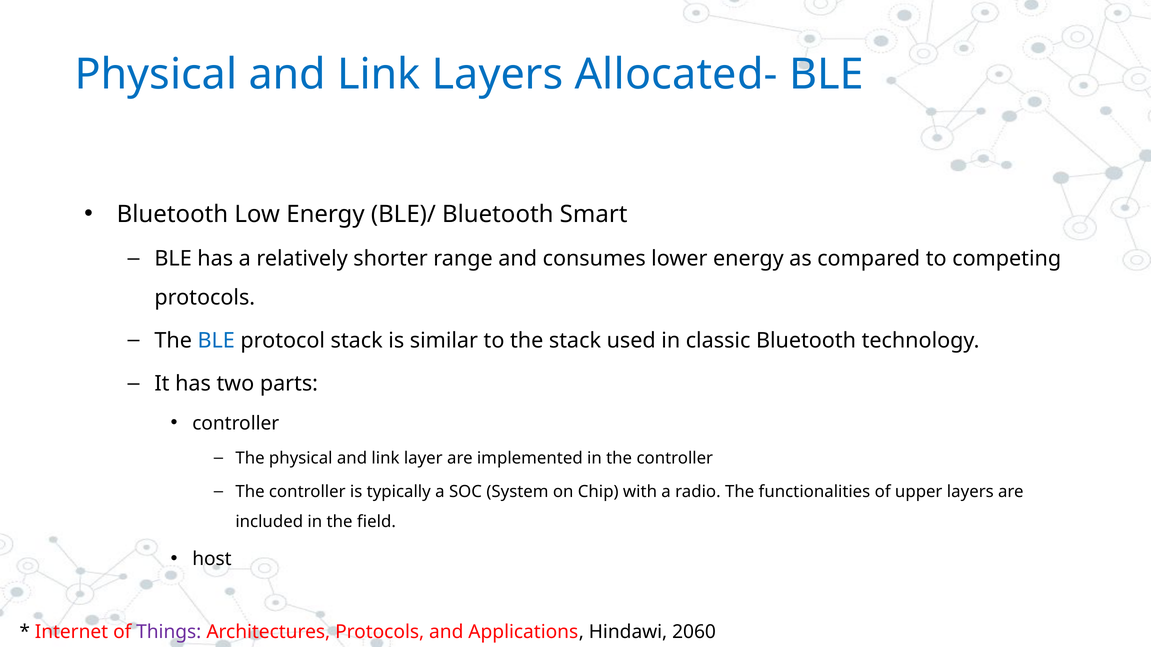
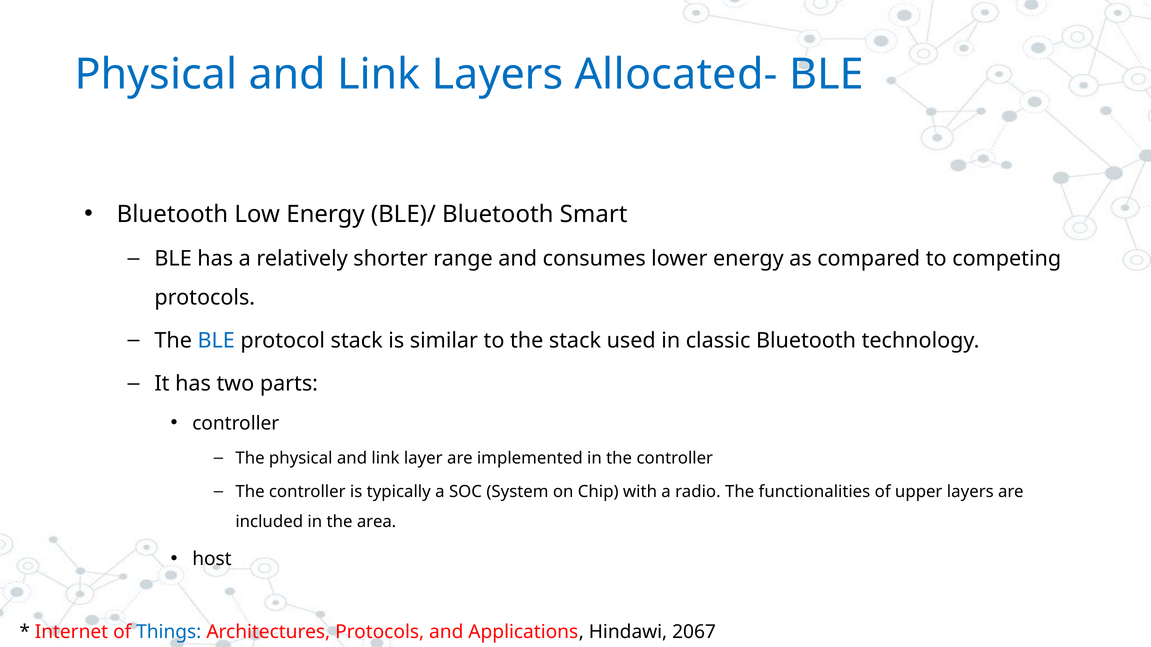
field: field -> area
Things colour: purple -> blue
2060: 2060 -> 2067
